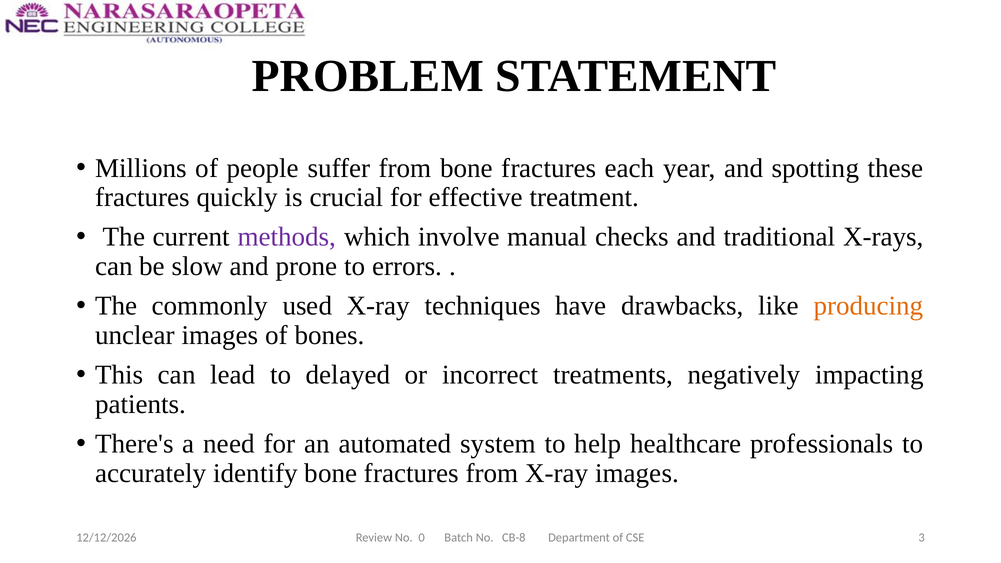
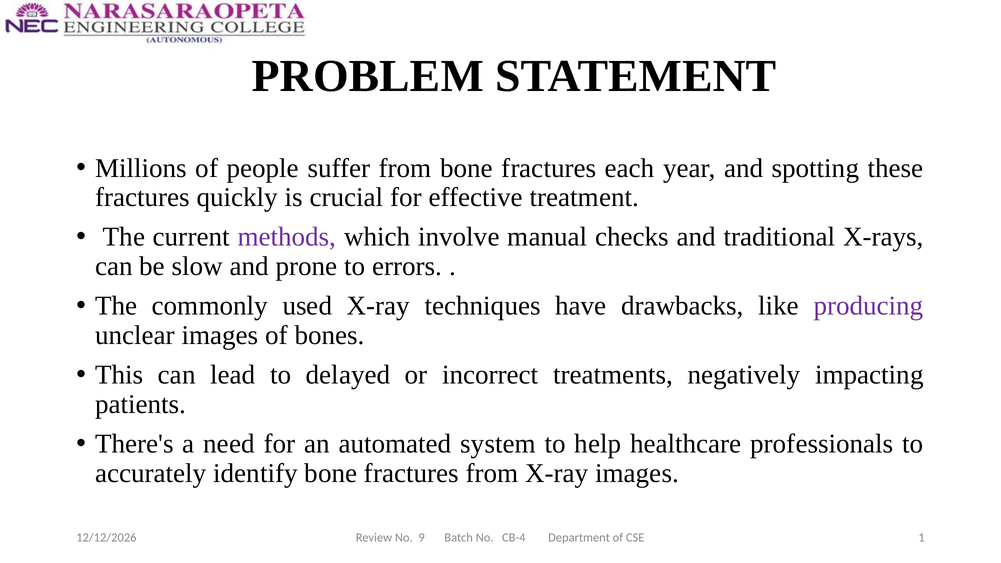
producing colour: orange -> purple
0: 0 -> 9
CB-8: CB-8 -> CB-4
3: 3 -> 1
